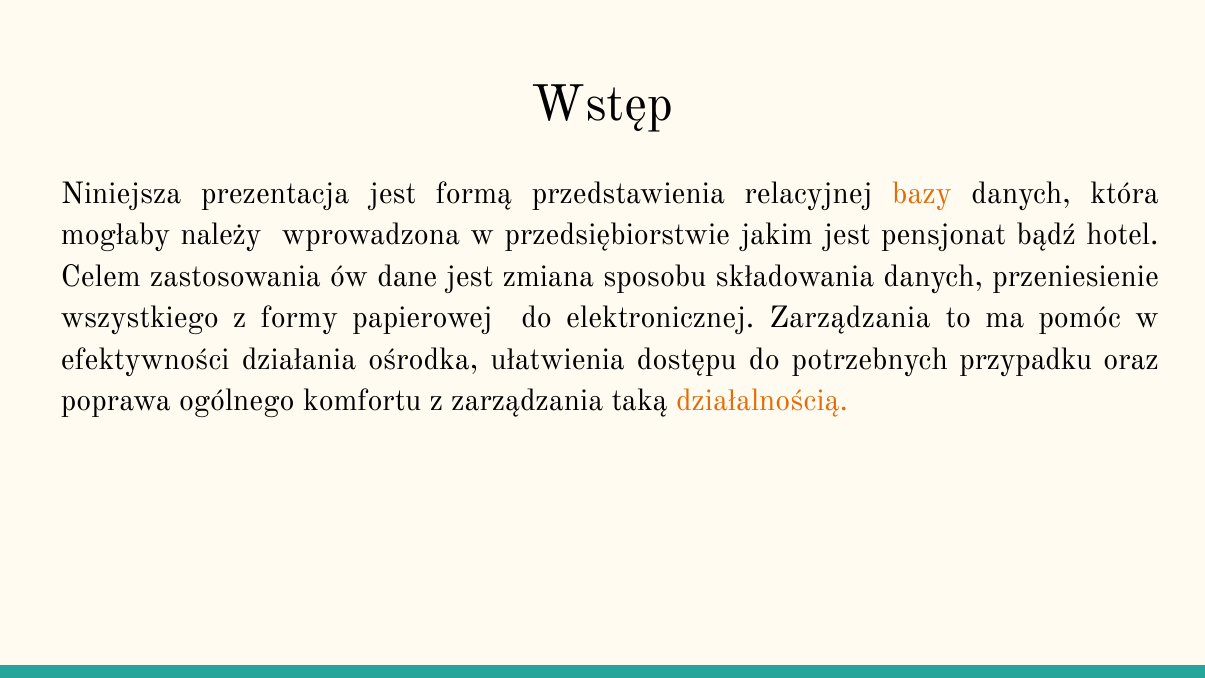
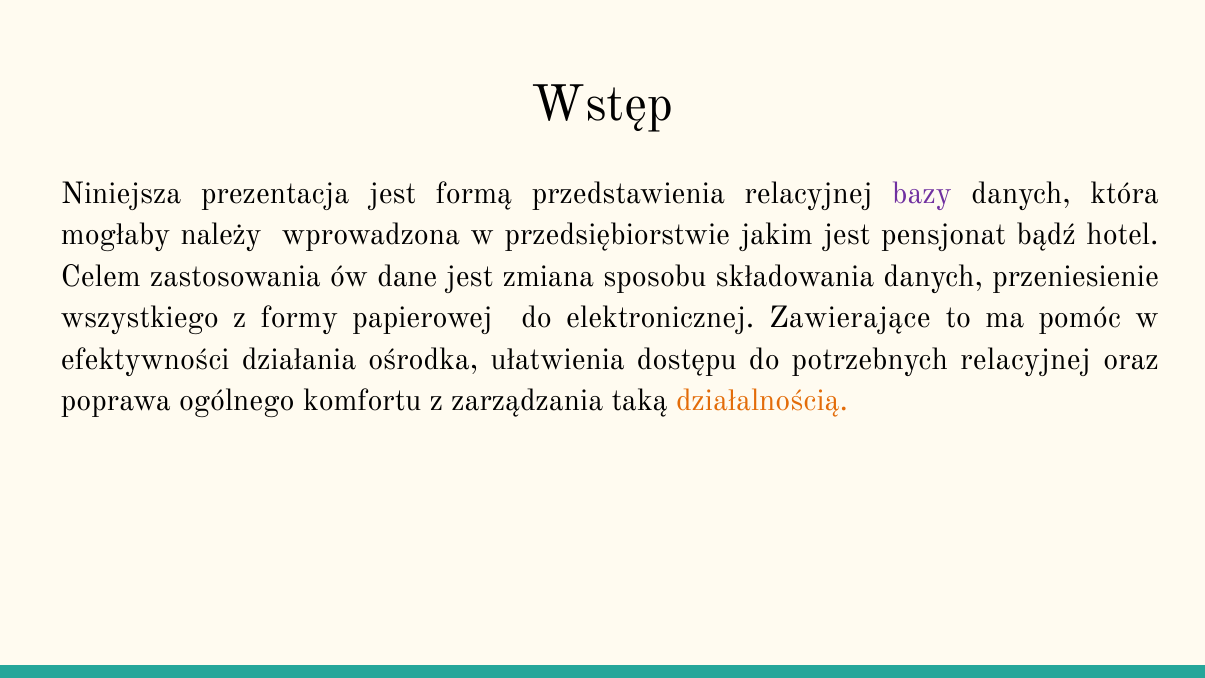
bazy colour: orange -> purple
elektronicznej Zarządzania: Zarządzania -> Zawierające
potrzebnych przypadku: przypadku -> relacyjnej
